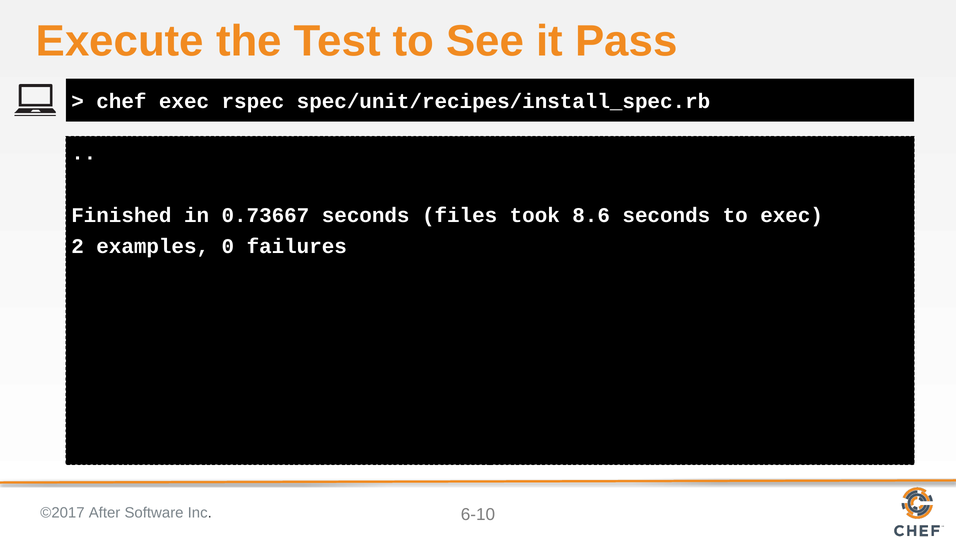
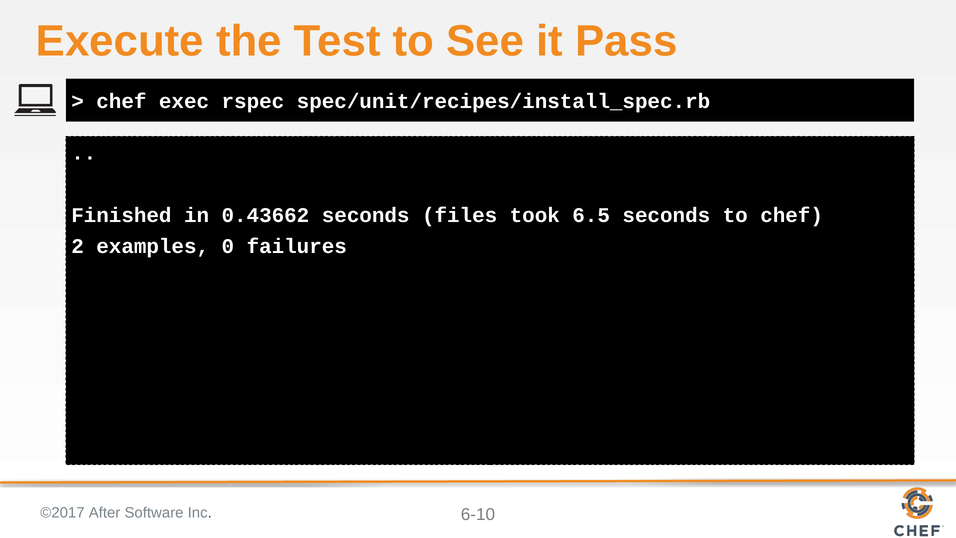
0.73667: 0.73667 -> 0.43662
8.6: 8.6 -> 6.5
to exec: exec -> chef
